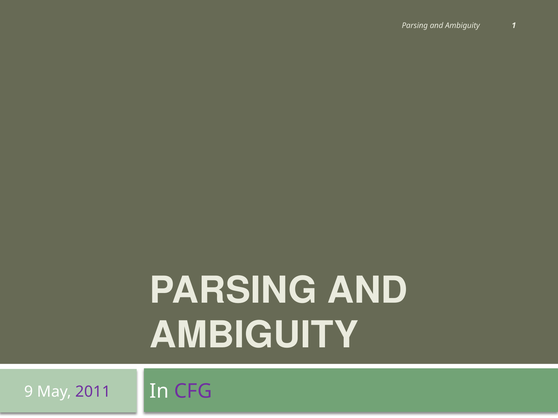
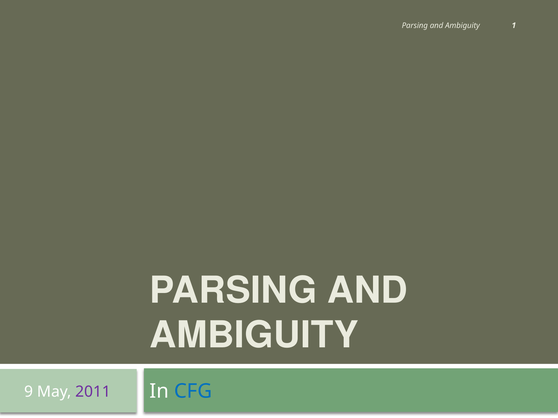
CFG colour: purple -> blue
